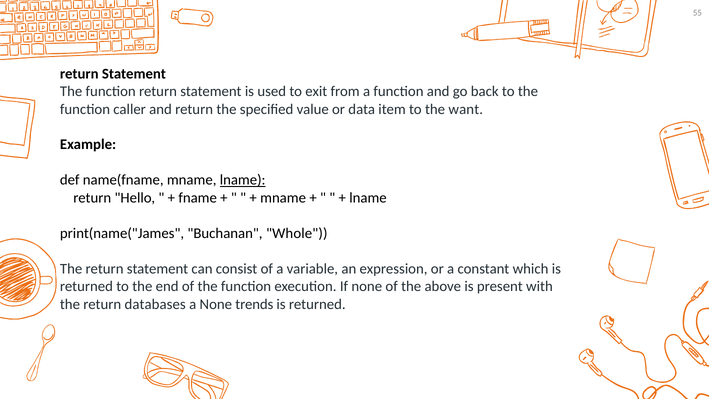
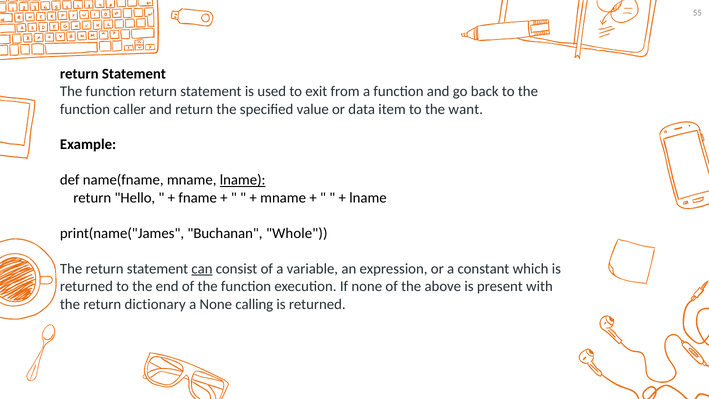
can underline: none -> present
databases: databases -> dictionary
trends: trends -> calling
